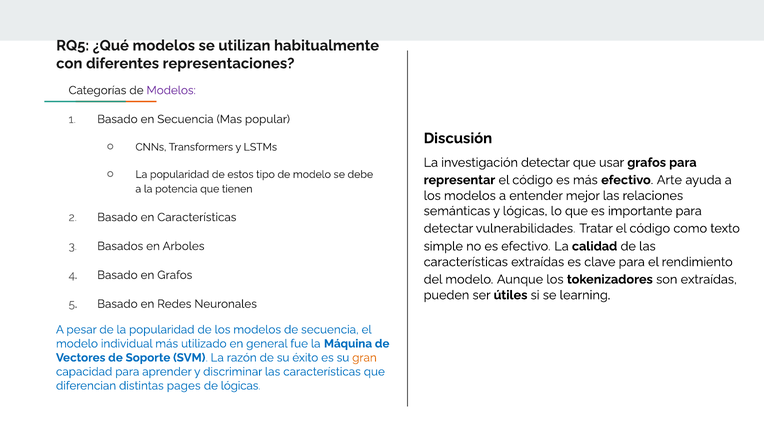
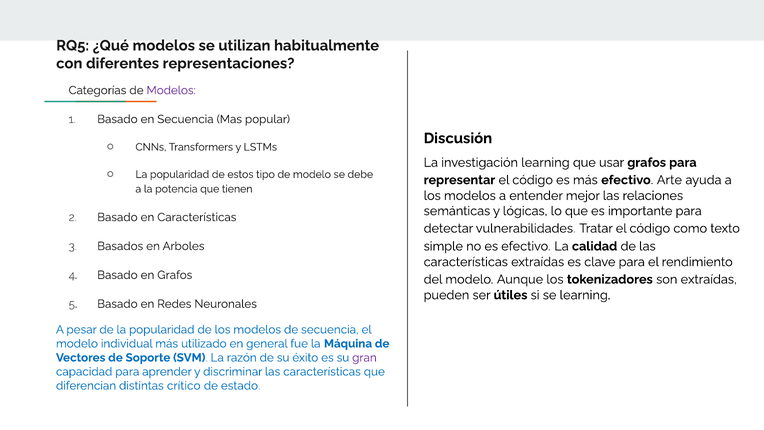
investigación detectar: detectar -> learning
gran colour: orange -> purple
pages: pages -> crítico
de lógicas: lógicas -> estado
